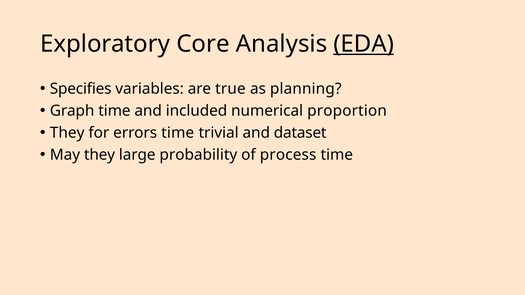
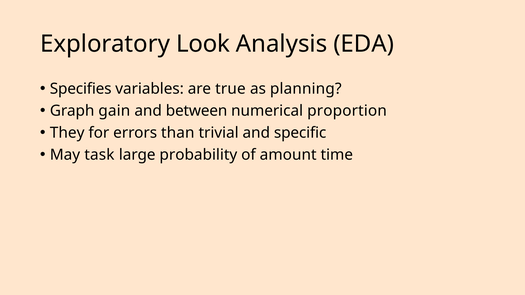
Core: Core -> Look
EDA underline: present -> none
Graph time: time -> gain
included: included -> between
errors time: time -> than
dataset: dataset -> specific
May they: they -> task
process: process -> amount
